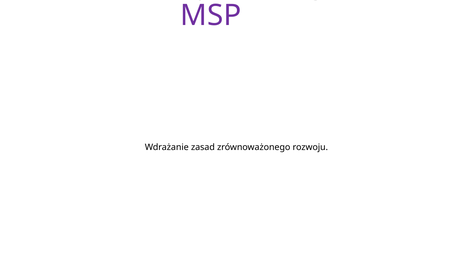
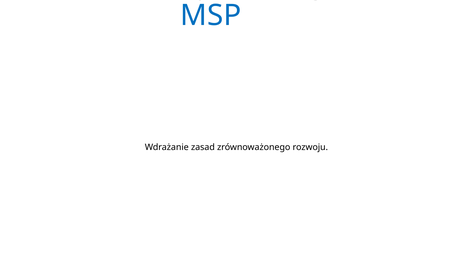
MSP colour: purple -> blue
